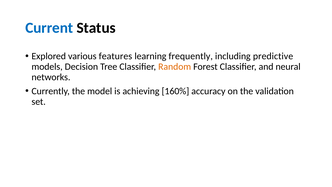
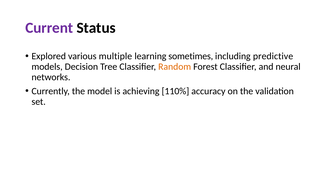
Current colour: blue -> purple
features: features -> multiple
frequently: frequently -> sometimes
160%: 160% -> 110%
